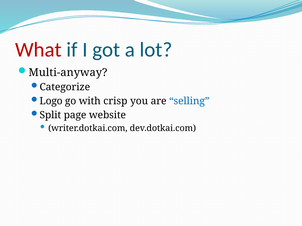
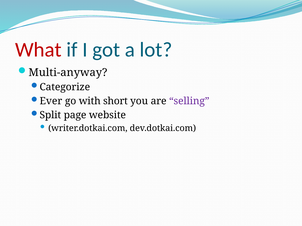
Logo: Logo -> Ever
crisp: crisp -> short
selling colour: blue -> purple
